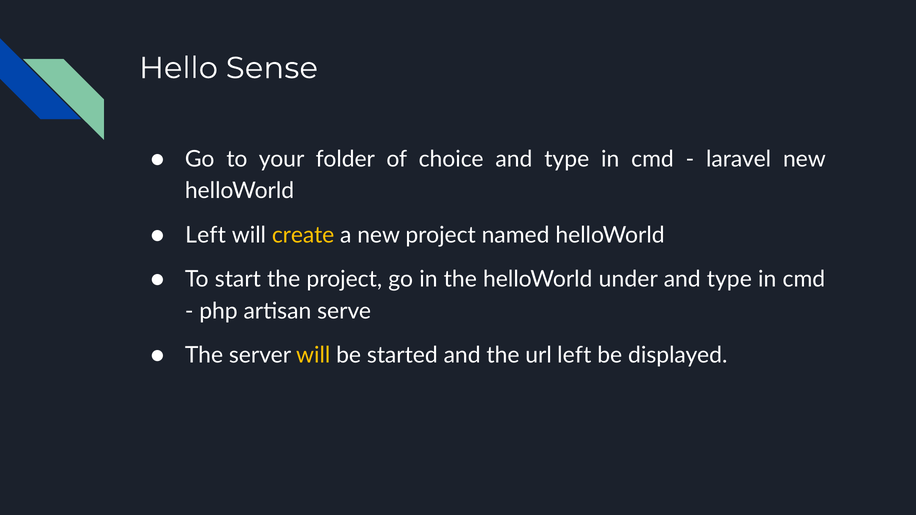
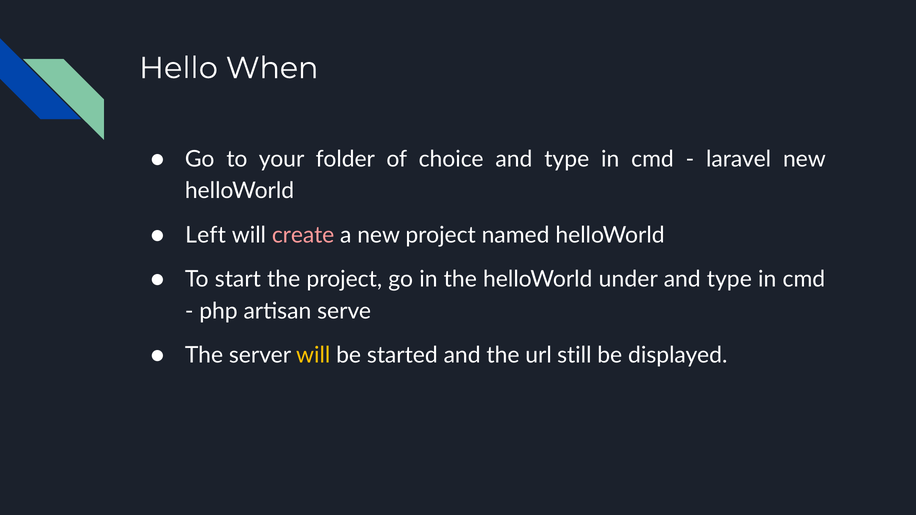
Sense: Sense -> When
create colour: yellow -> pink
url left: left -> still
